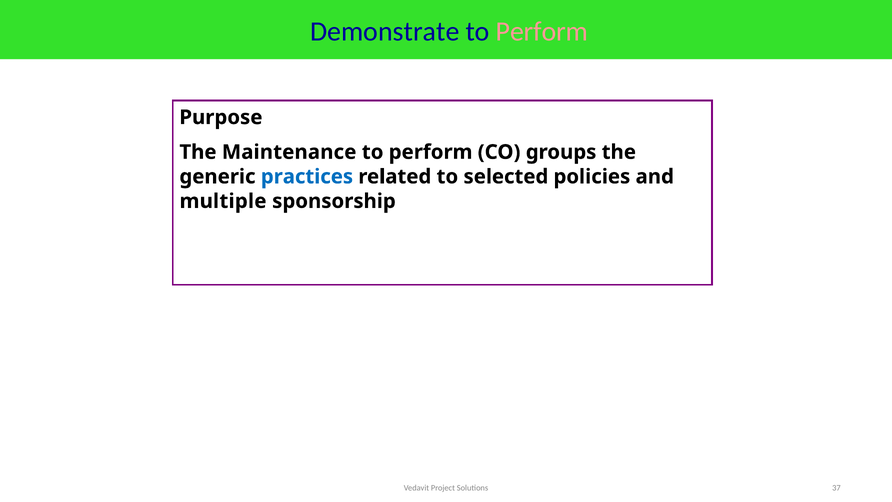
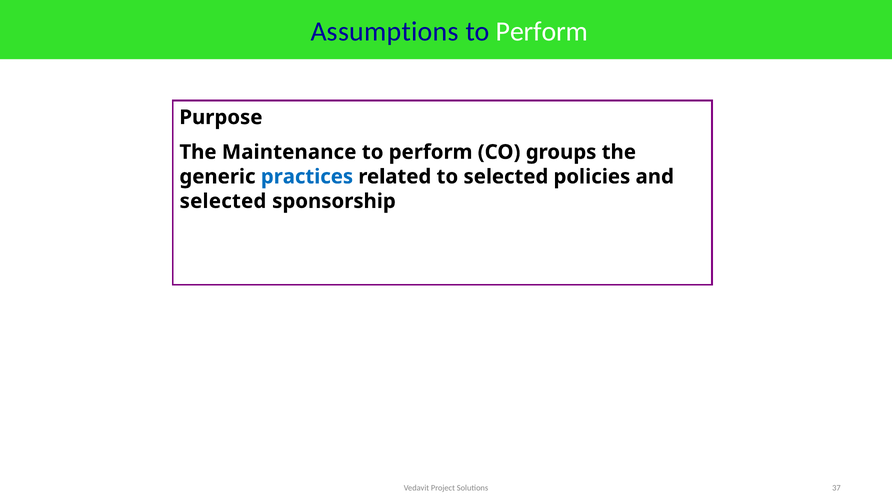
Demonstrate: Demonstrate -> Assumptions
Perform at (542, 31) colour: pink -> white
multiple at (223, 201): multiple -> selected
